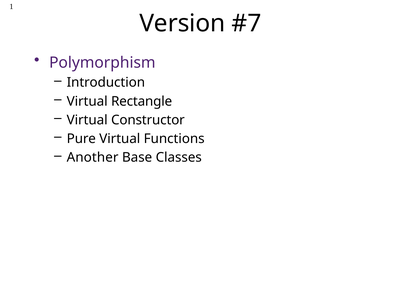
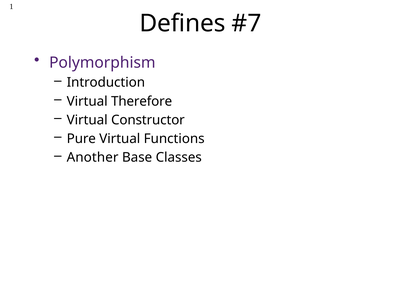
Version: Version -> Defines
Rectangle: Rectangle -> Therefore
